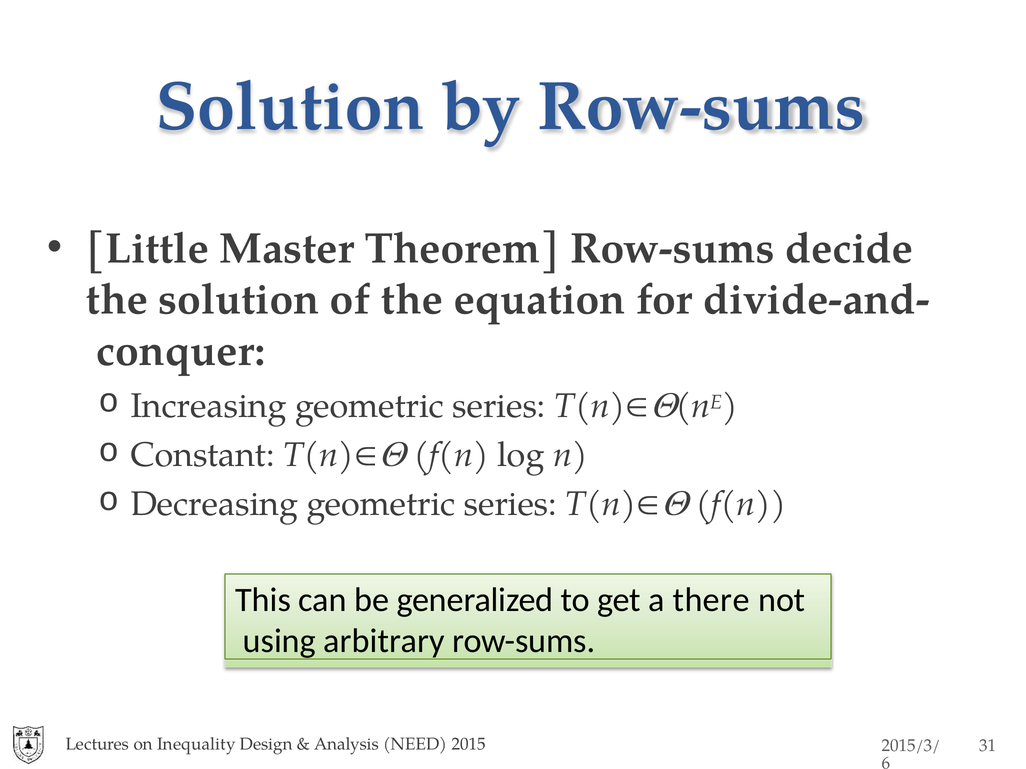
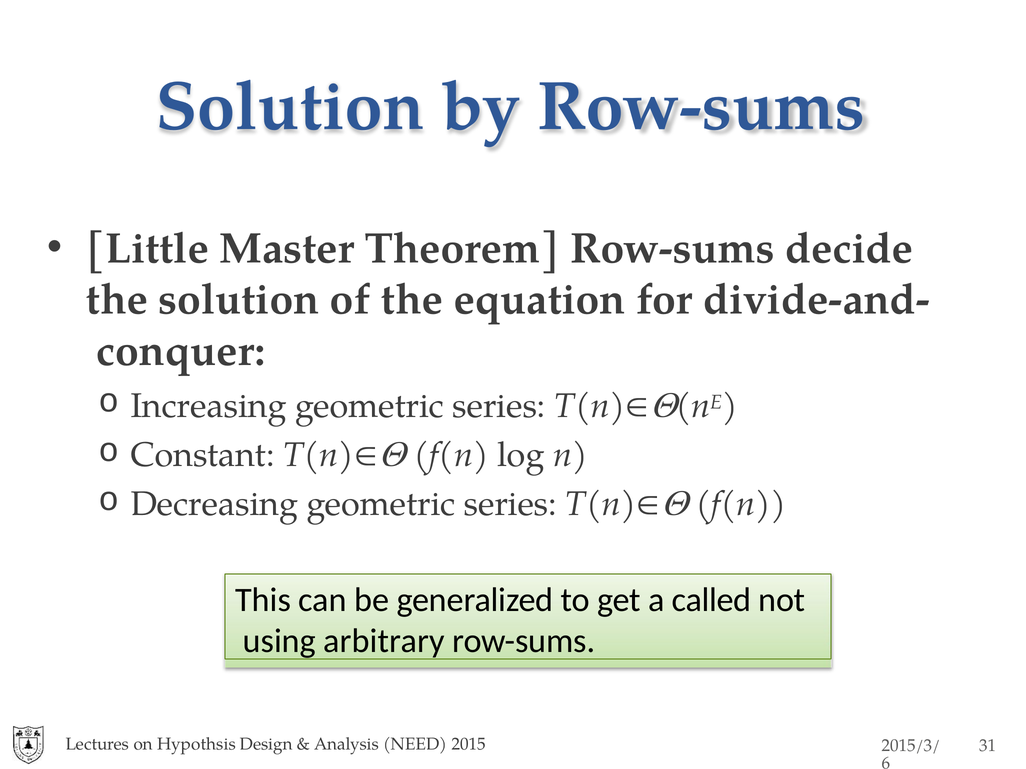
there: there -> called
Inequality: Inequality -> Hypothsis
